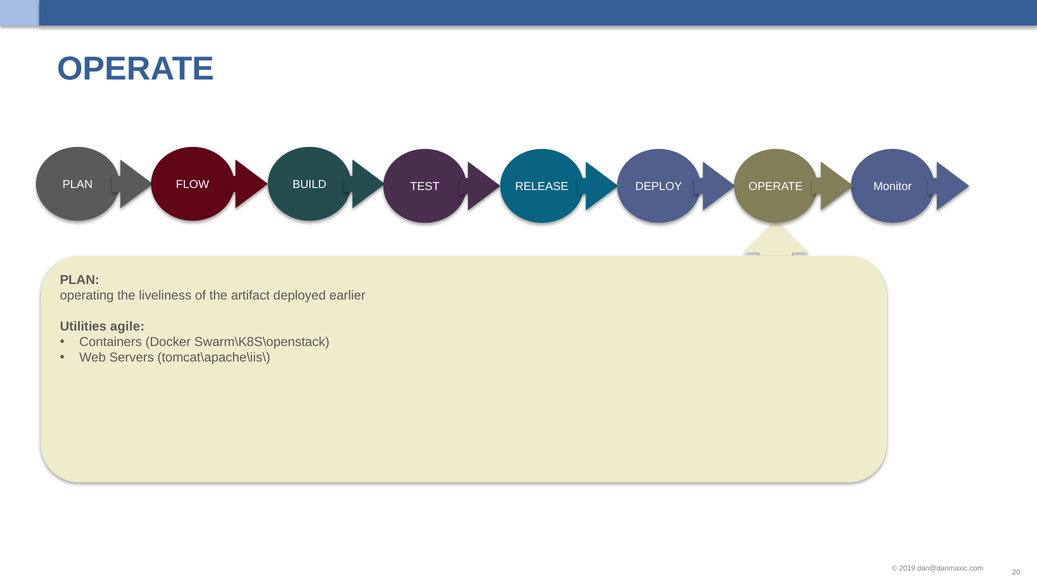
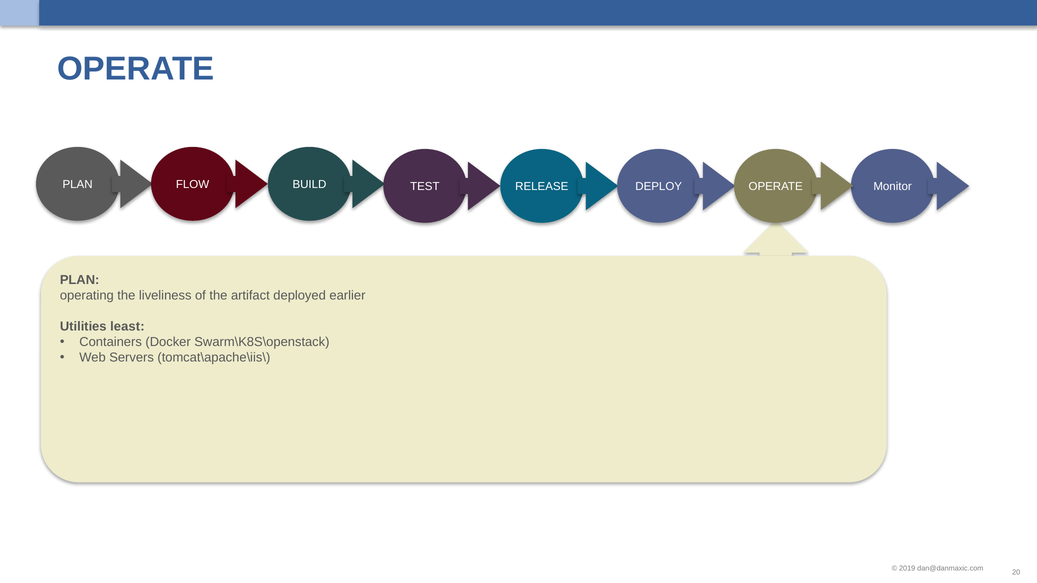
agile: agile -> least
